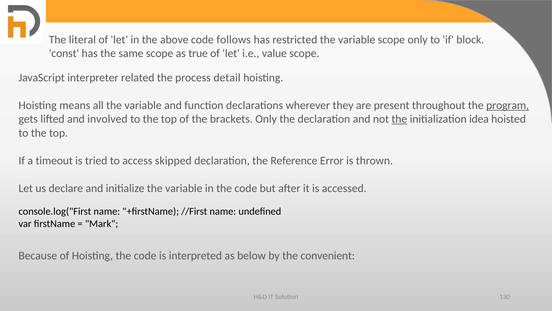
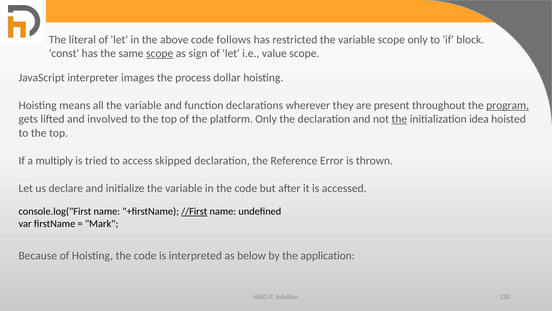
scope at (160, 53) underline: none -> present
true: true -> sign
related: related -> images
detail: detail -> dollar
brackets: brackets -> platform
timeout: timeout -> multiply
//First underline: none -> present
convenient: convenient -> application
